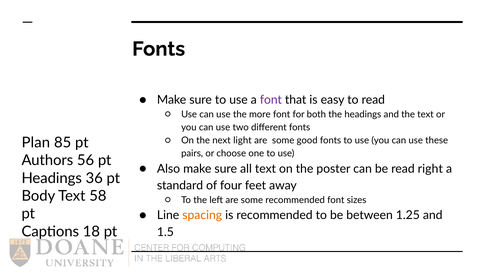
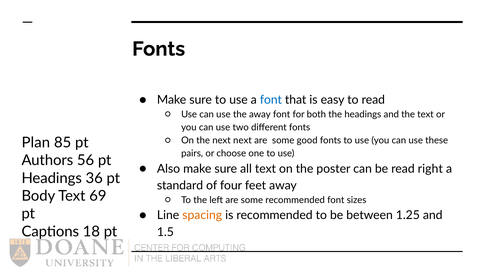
font at (271, 100) colour: purple -> blue
the more: more -> away
next light: light -> next
58: 58 -> 69
